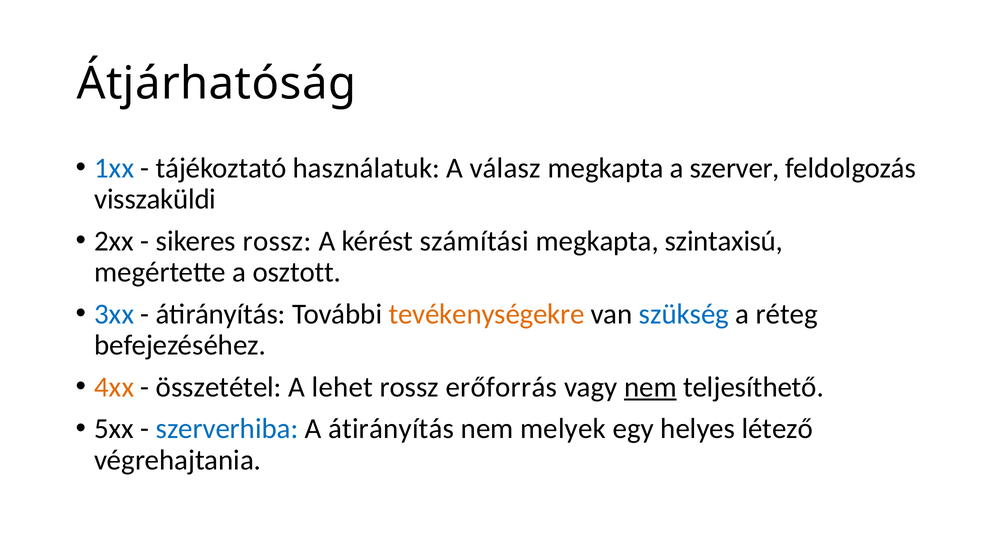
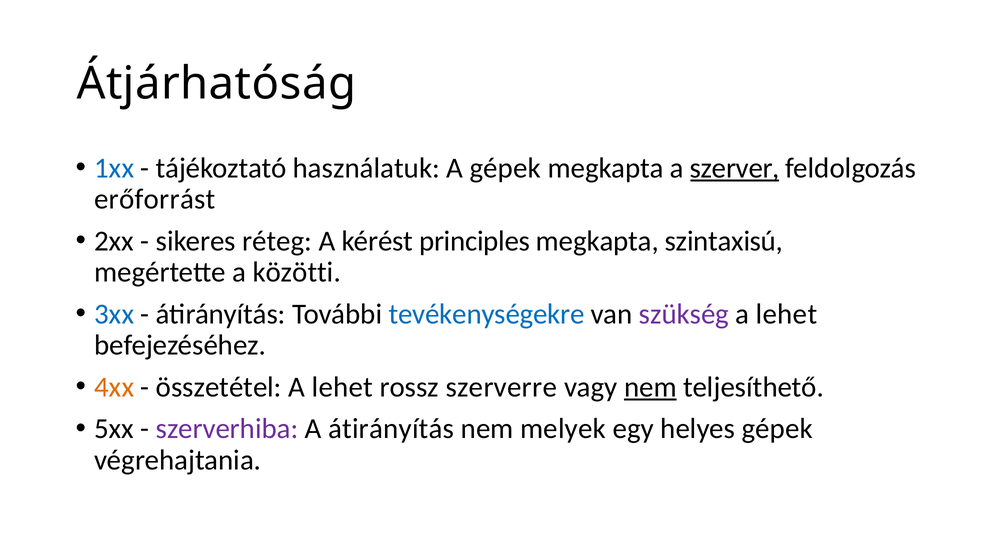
A válasz: válasz -> gépek
szerver underline: none -> present
visszaküldi: visszaküldi -> erőforrást
sikeres rossz: rossz -> réteg
számítási: számítási -> principles
osztott: osztott -> közötti
tevékenységekre colour: orange -> blue
szükség colour: blue -> purple
réteg at (787, 314): réteg -> lehet
erőforrás: erőforrás -> szerverre
szerverhiba colour: blue -> purple
helyes létező: létező -> gépek
